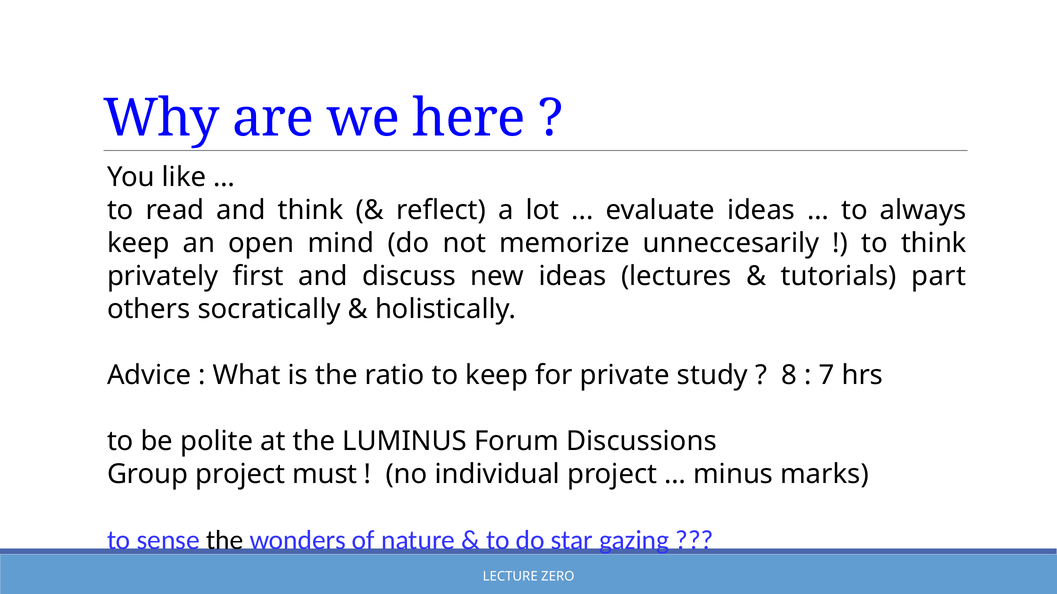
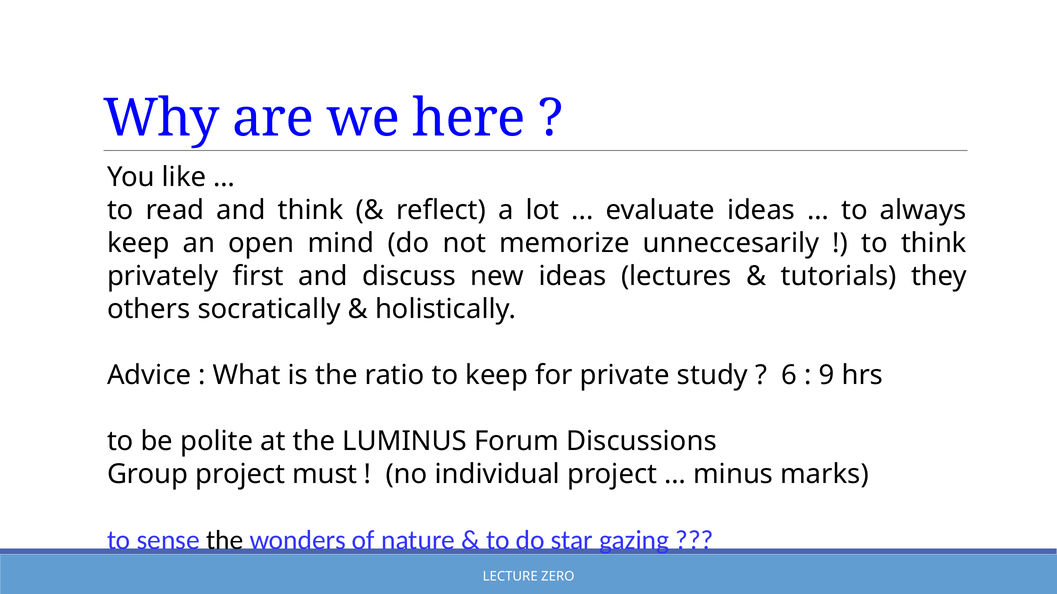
part: part -> they
8: 8 -> 6
7: 7 -> 9
